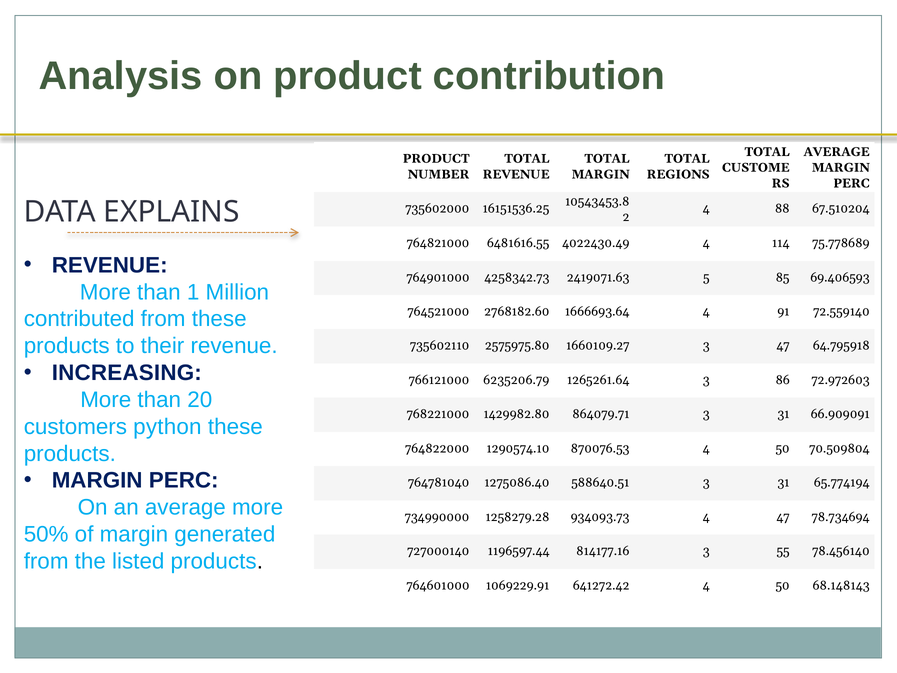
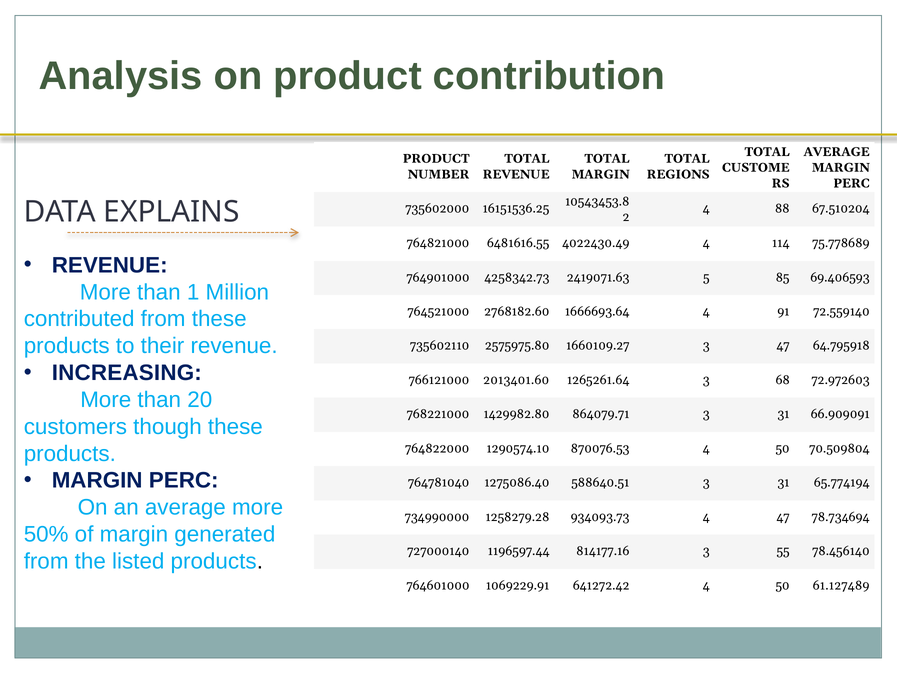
6235206.79: 6235206.79 -> 2013401.60
86: 86 -> 68
python: python -> though
68.148143: 68.148143 -> 61.127489
